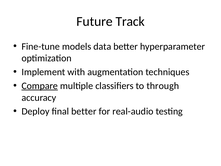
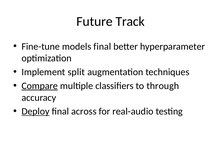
models data: data -> final
with: with -> split
Deploy underline: none -> present
final better: better -> across
